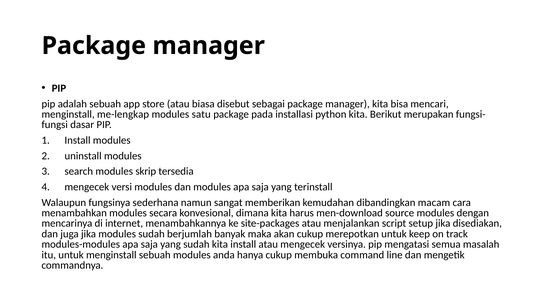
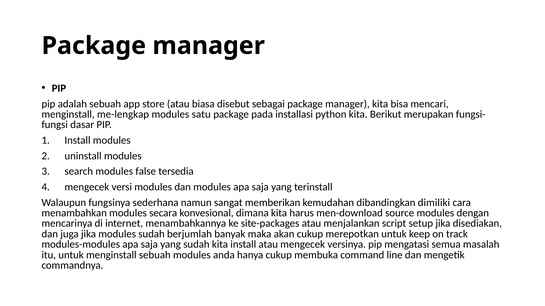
skrip: skrip -> false
macam: macam -> dimiliki
